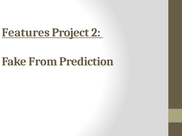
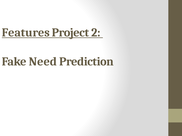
From: From -> Need
